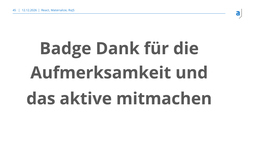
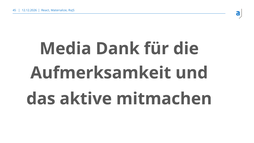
Badge: Badge -> Media
